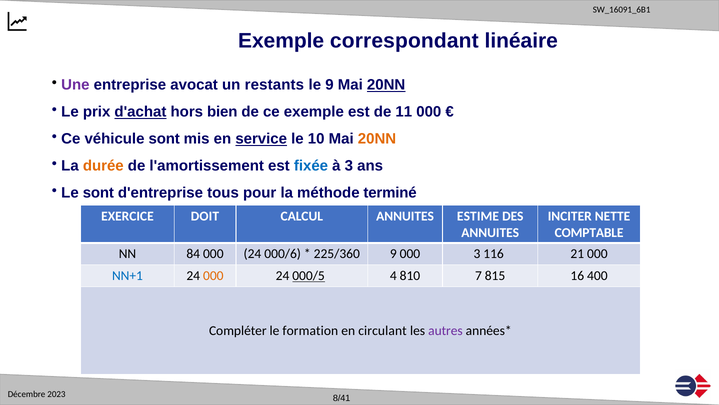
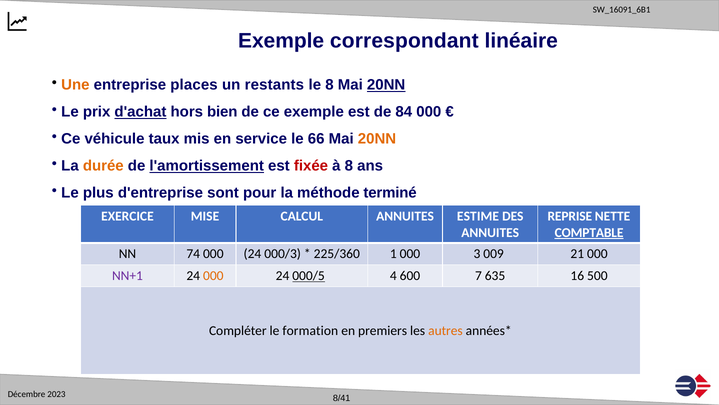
Une colour: purple -> orange
avocat: avocat -> places
le 9: 9 -> 8
11: 11 -> 84
véhicule sont: sont -> taux
service underline: present -> none
10: 10 -> 66
l'amortissement underline: none -> present
fixée colour: blue -> red
à 3: 3 -> 8
Le sont: sont -> plus
tous: tous -> sont
DOIT: DOIT -> MISE
INCITER: INCITER -> REPRISE
COMPTABLE underline: none -> present
84: 84 -> 74
000/6: 000/6 -> 000/3
225/360 9: 9 -> 1
116: 116 -> 009
NN+1 colour: blue -> purple
810: 810 -> 600
815: 815 -> 635
400: 400 -> 500
circulant: circulant -> premiers
autres colour: purple -> orange
